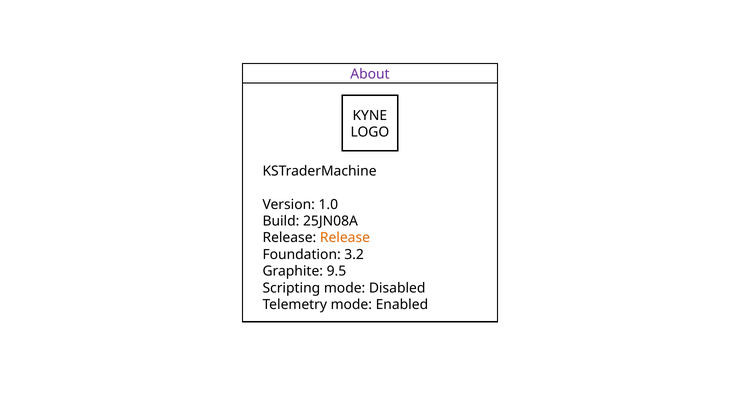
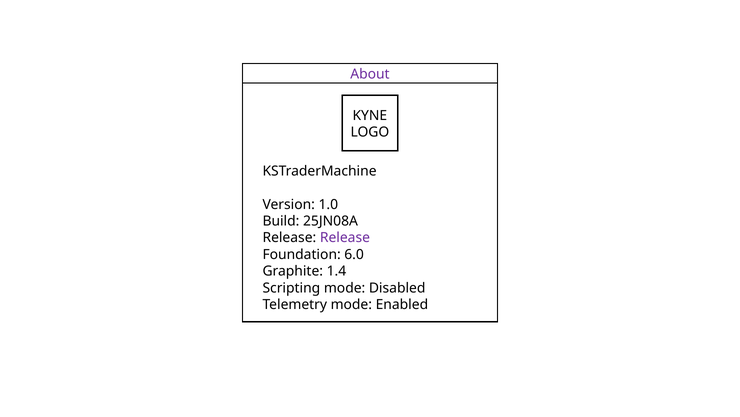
Release at (345, 237) colour: orange -> purple
3.2: 3.2 -> 6.0
9.5: 9.5 -> 1.4
